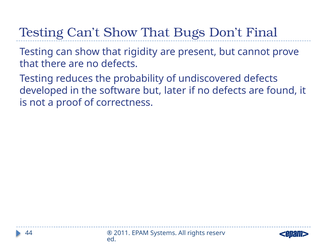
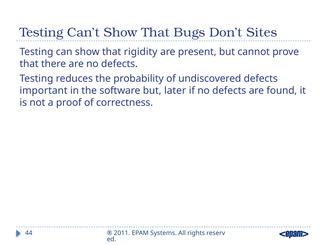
Final: Final -> Sites
developed: developed -> important
